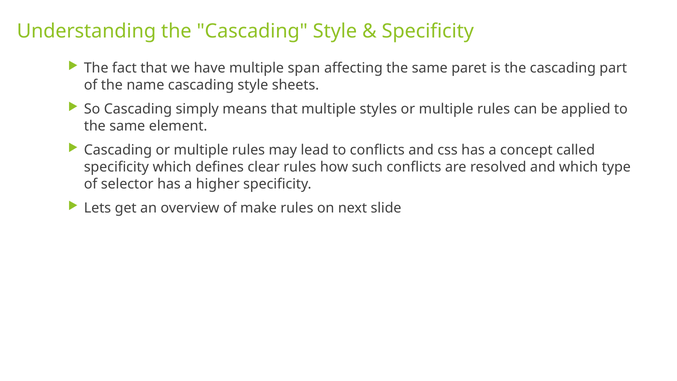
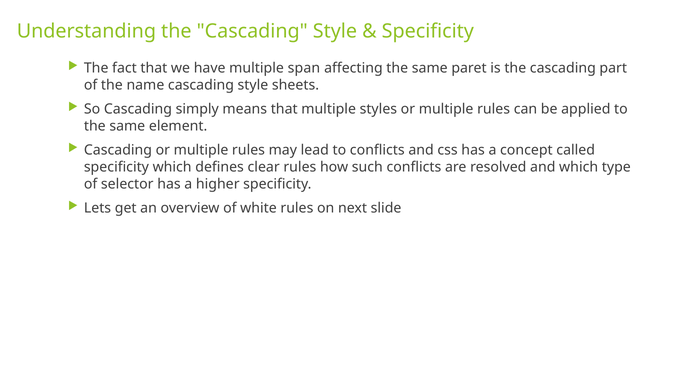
make: make -> white
